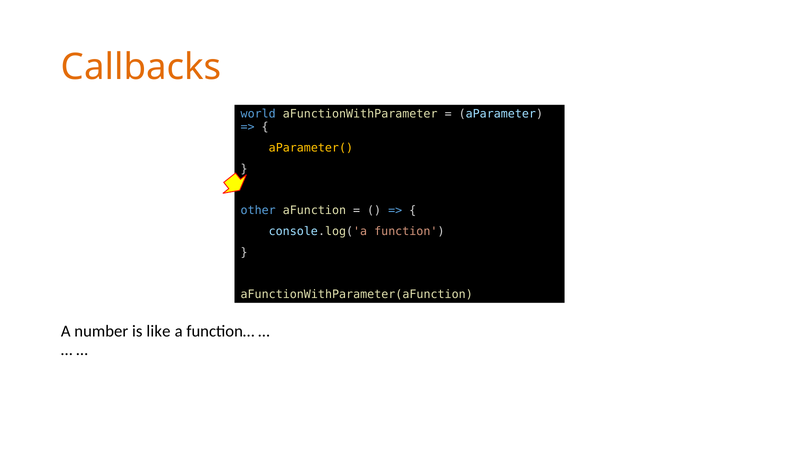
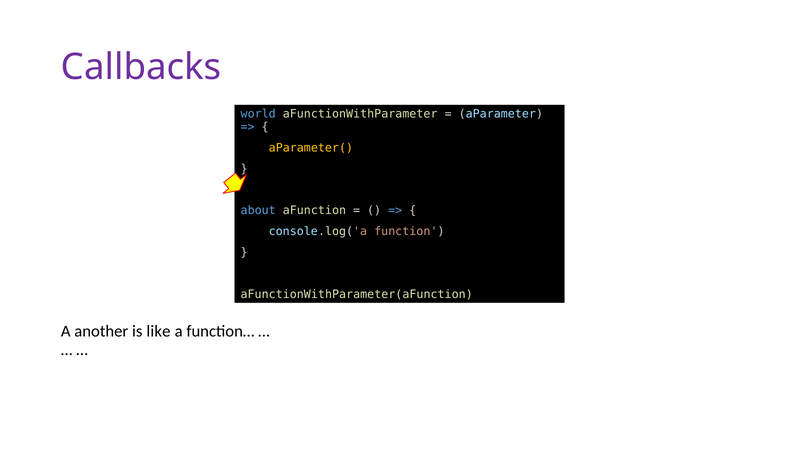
Callbacks colour: orange -> purple
other: other -> about
number: number -> another
